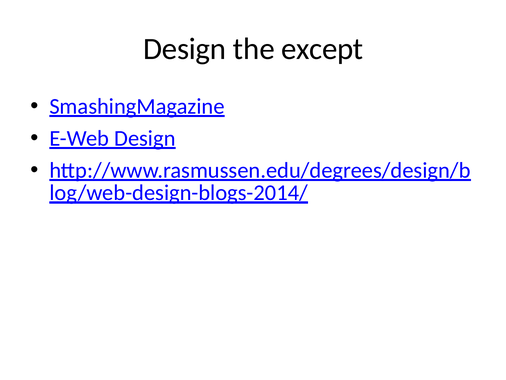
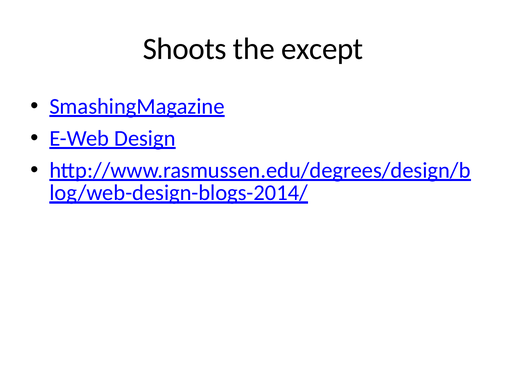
Design at (185, 49): Design -> Shoots
